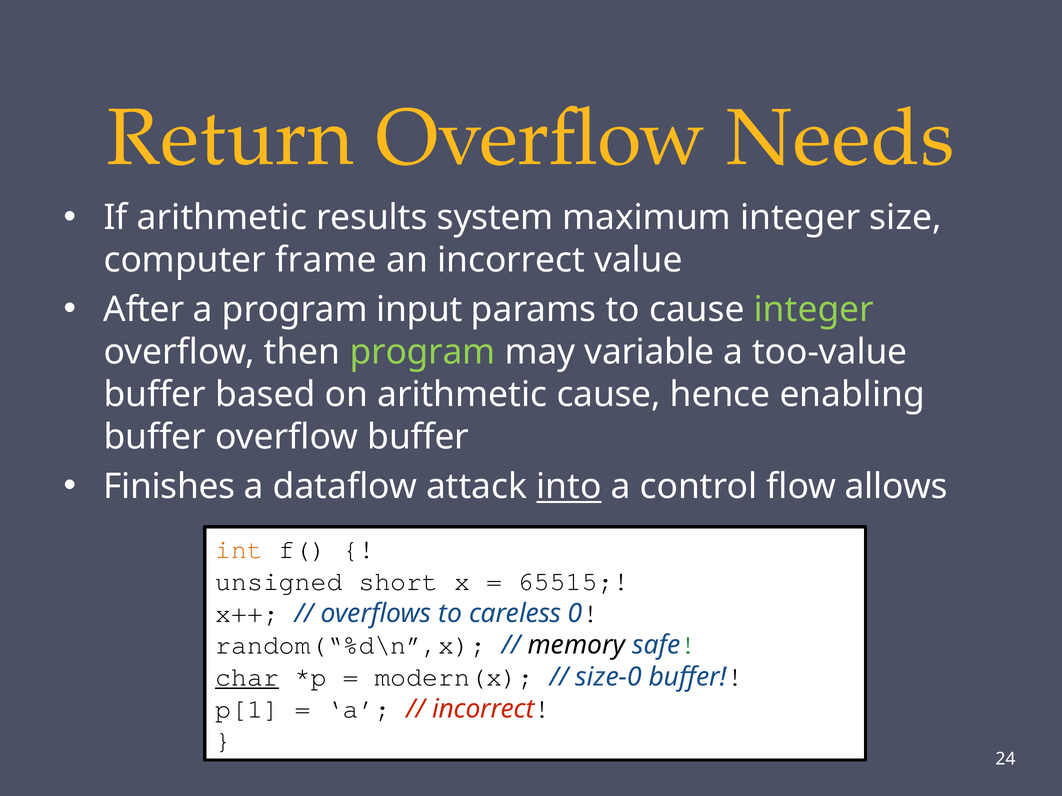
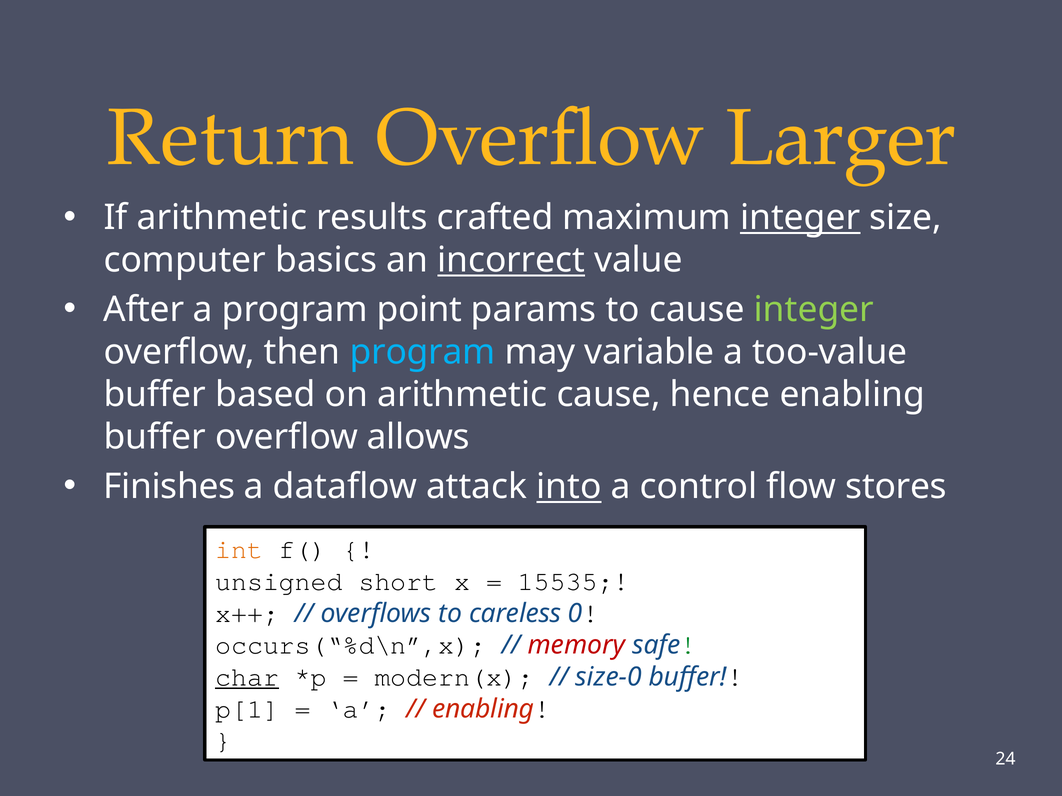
Needs: Needs -> Larger
system: system -> crafted
integer at (800, 218) underline: none -> present
frame: frame -> basics
incorrect at (511, 260) underline: none -> present
input: input -> point
program at (423, 352) colour: light green -> light blue
overflow buffer: buffer -> allows
allows: allows -> stores
65515: 65515 -> 15535
random(“%d\n”,x: random(“%d\n”,x -> occurs(“%d\n”,x
memory colour: black -> red
incorrect at (483, 709): incorrect -> enabling
